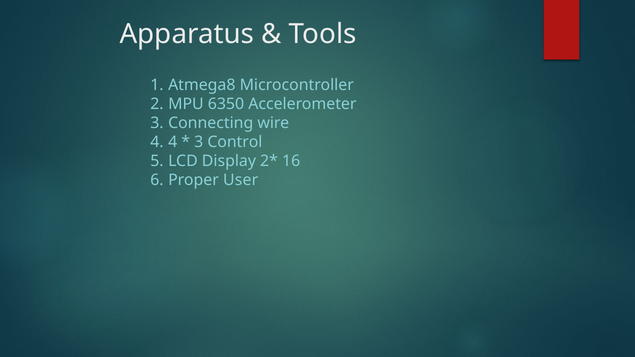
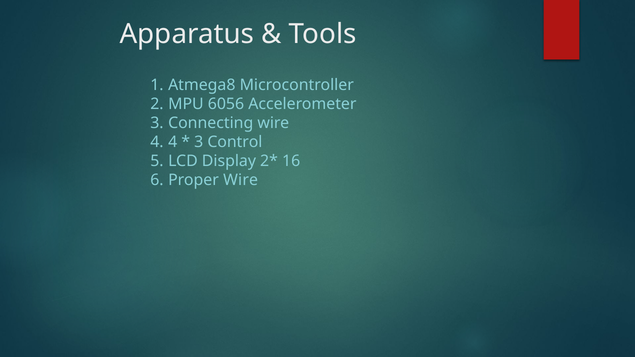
6350: 6350 -> 6056
Proper User: User -> Wire
